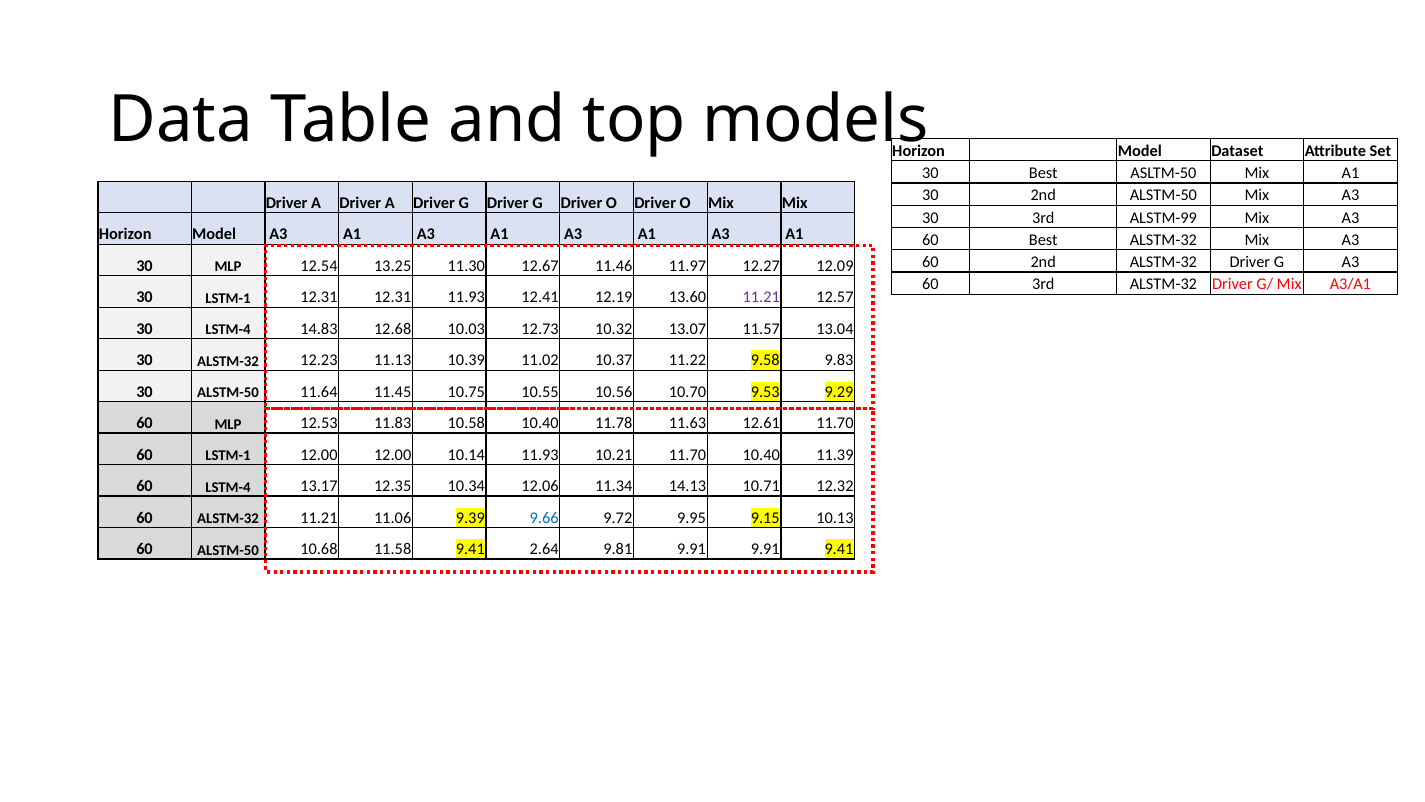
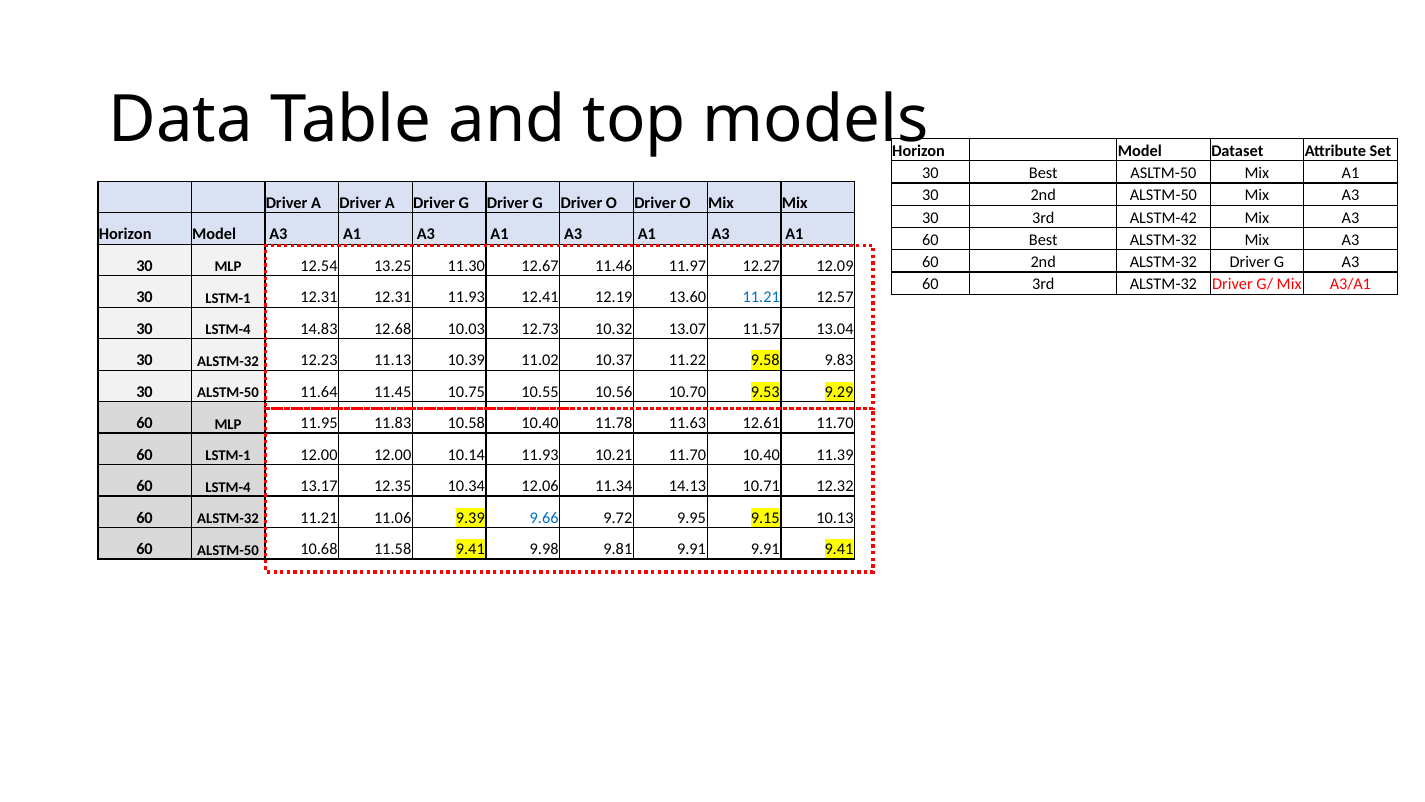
ALSTM-99: ALSTM-99 -> ALSTM-42
11.21 at (761, 297) colour: purple -> blue
12.53: 12.53 -> 11.95
2.64: 2.64 -> 9.98
